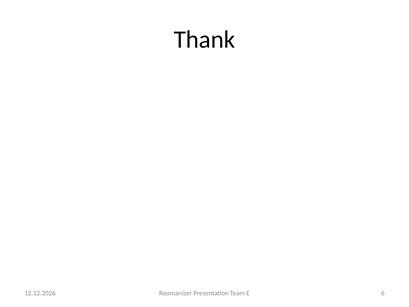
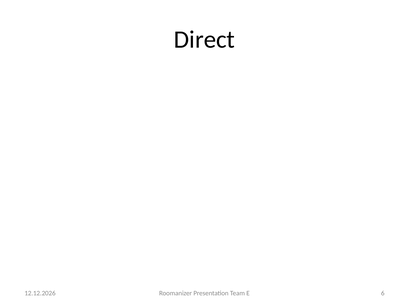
Thank: Thank -> Direct
